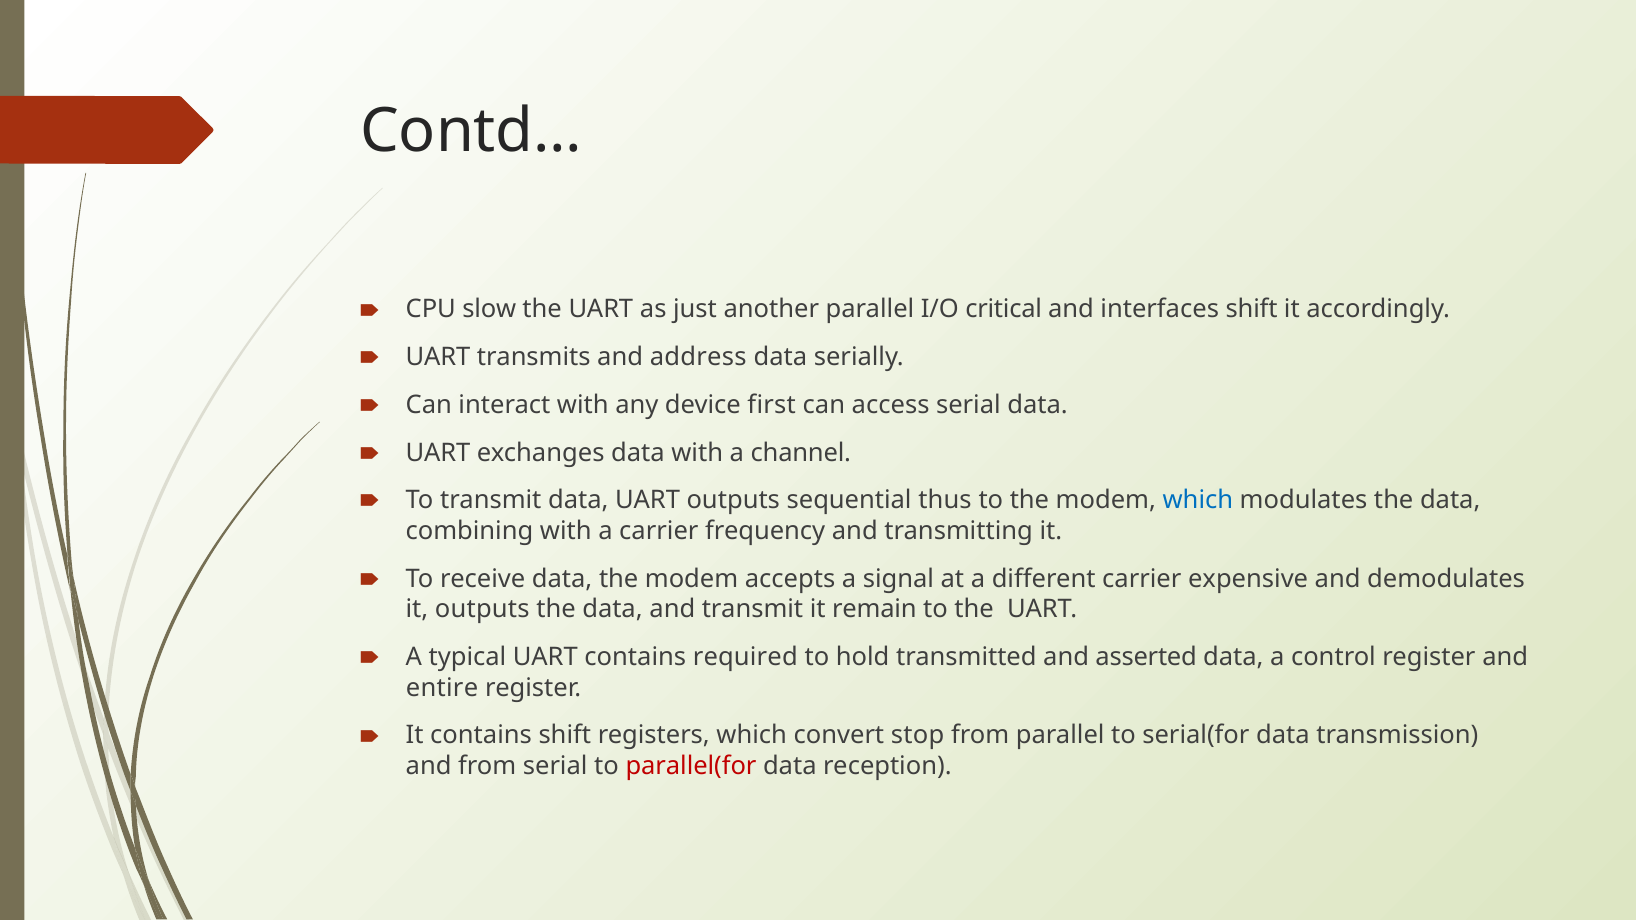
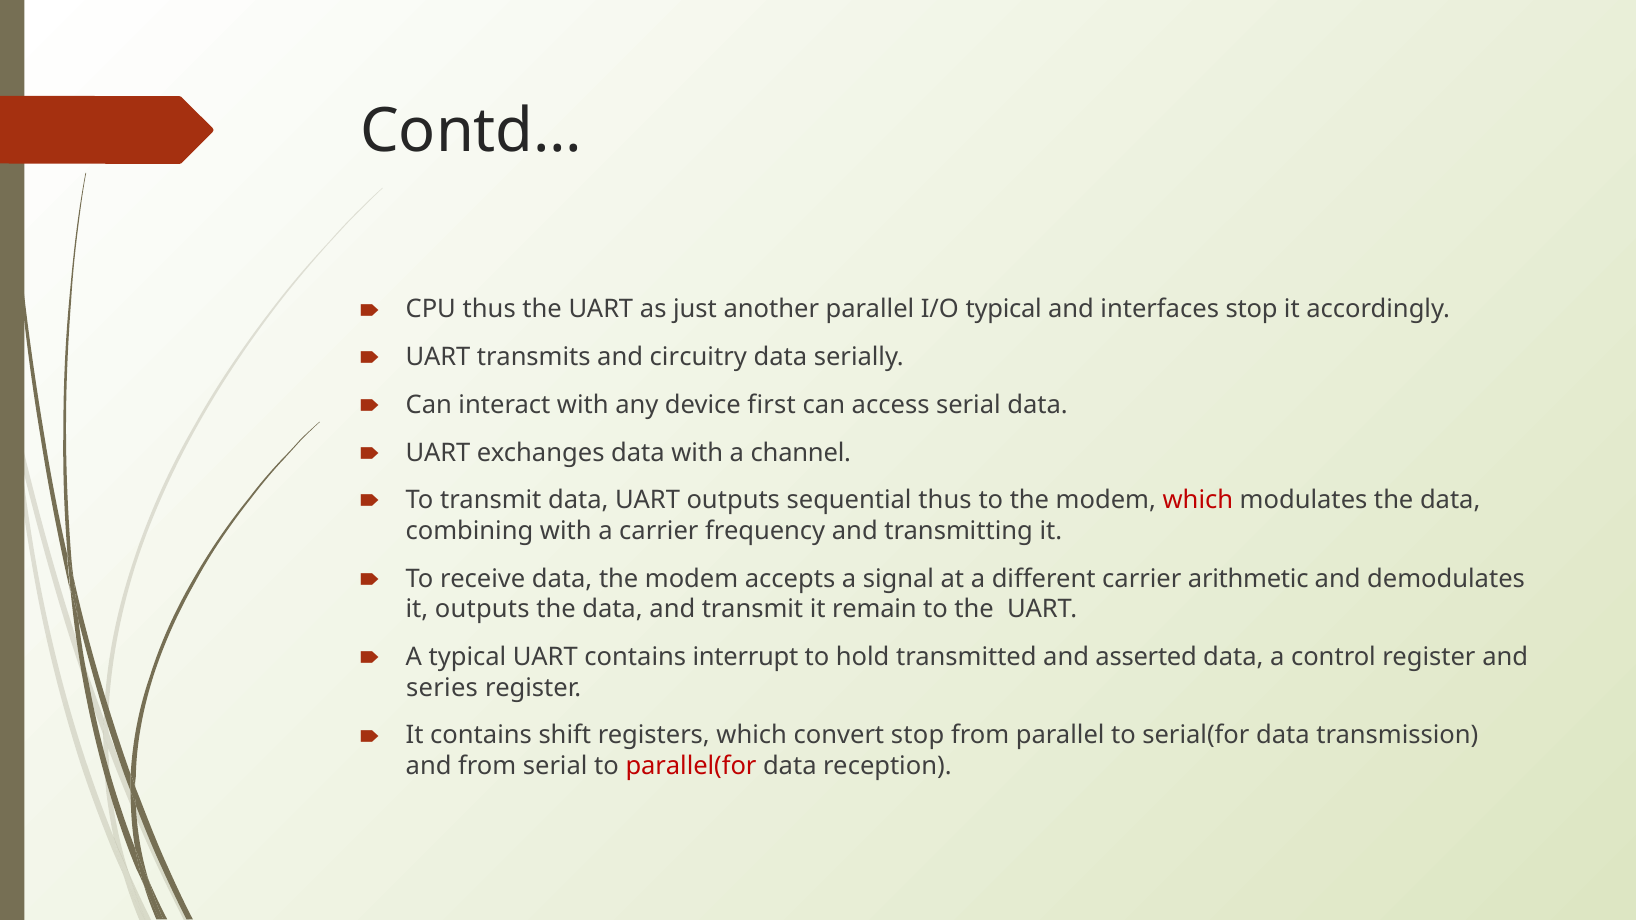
CPU slow: slow -> thus
I/O critical: critical -> typical
interfaces shift: shift -> stop
address: address -> circuitry
which at (1198, 500) colour: blue -> red
expensive: expensive -> arithmetic
required: required -> interrupt
entire: entire -> series
